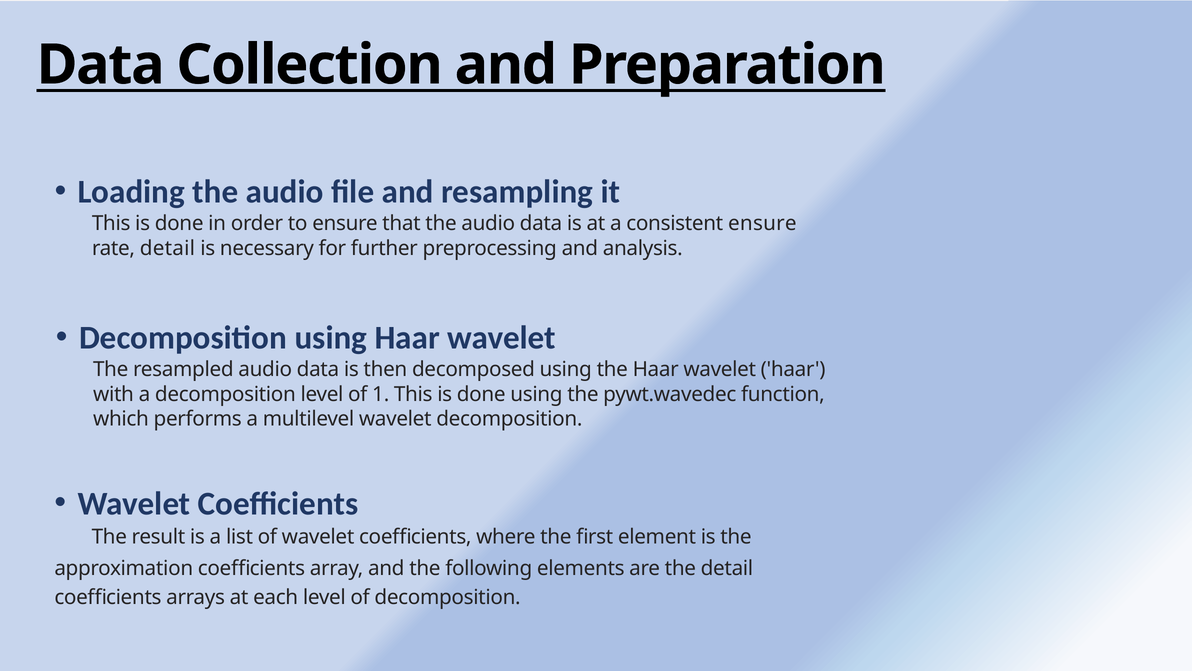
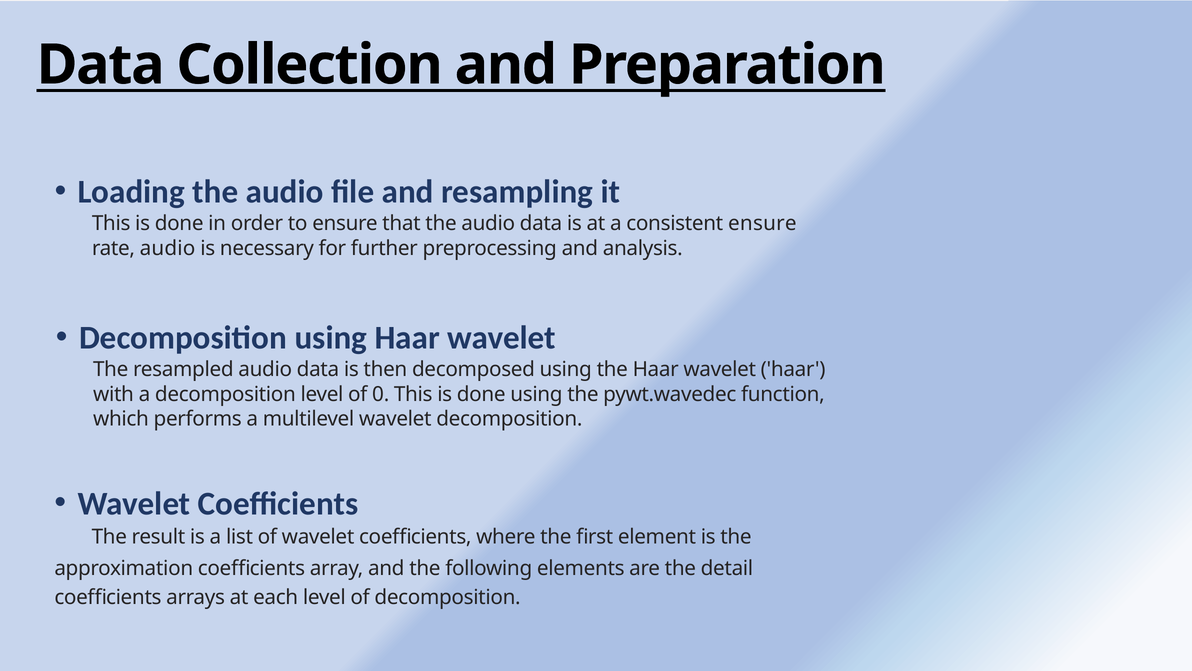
rate detail: detail -> audio
1: 1 -> 0
